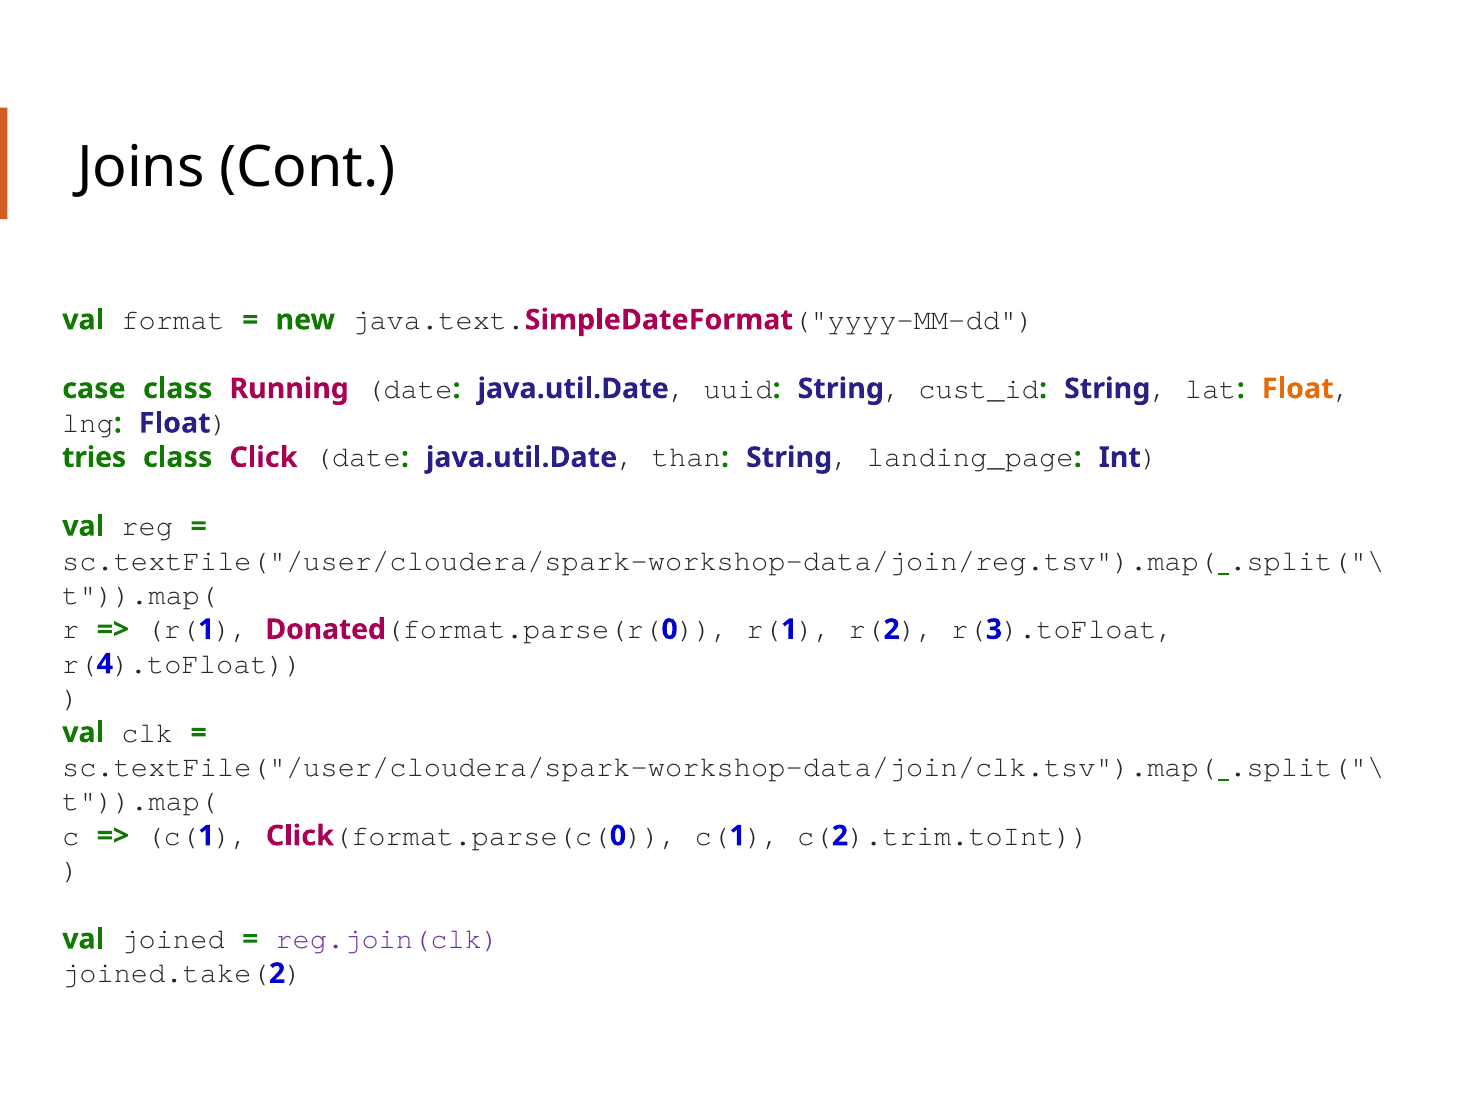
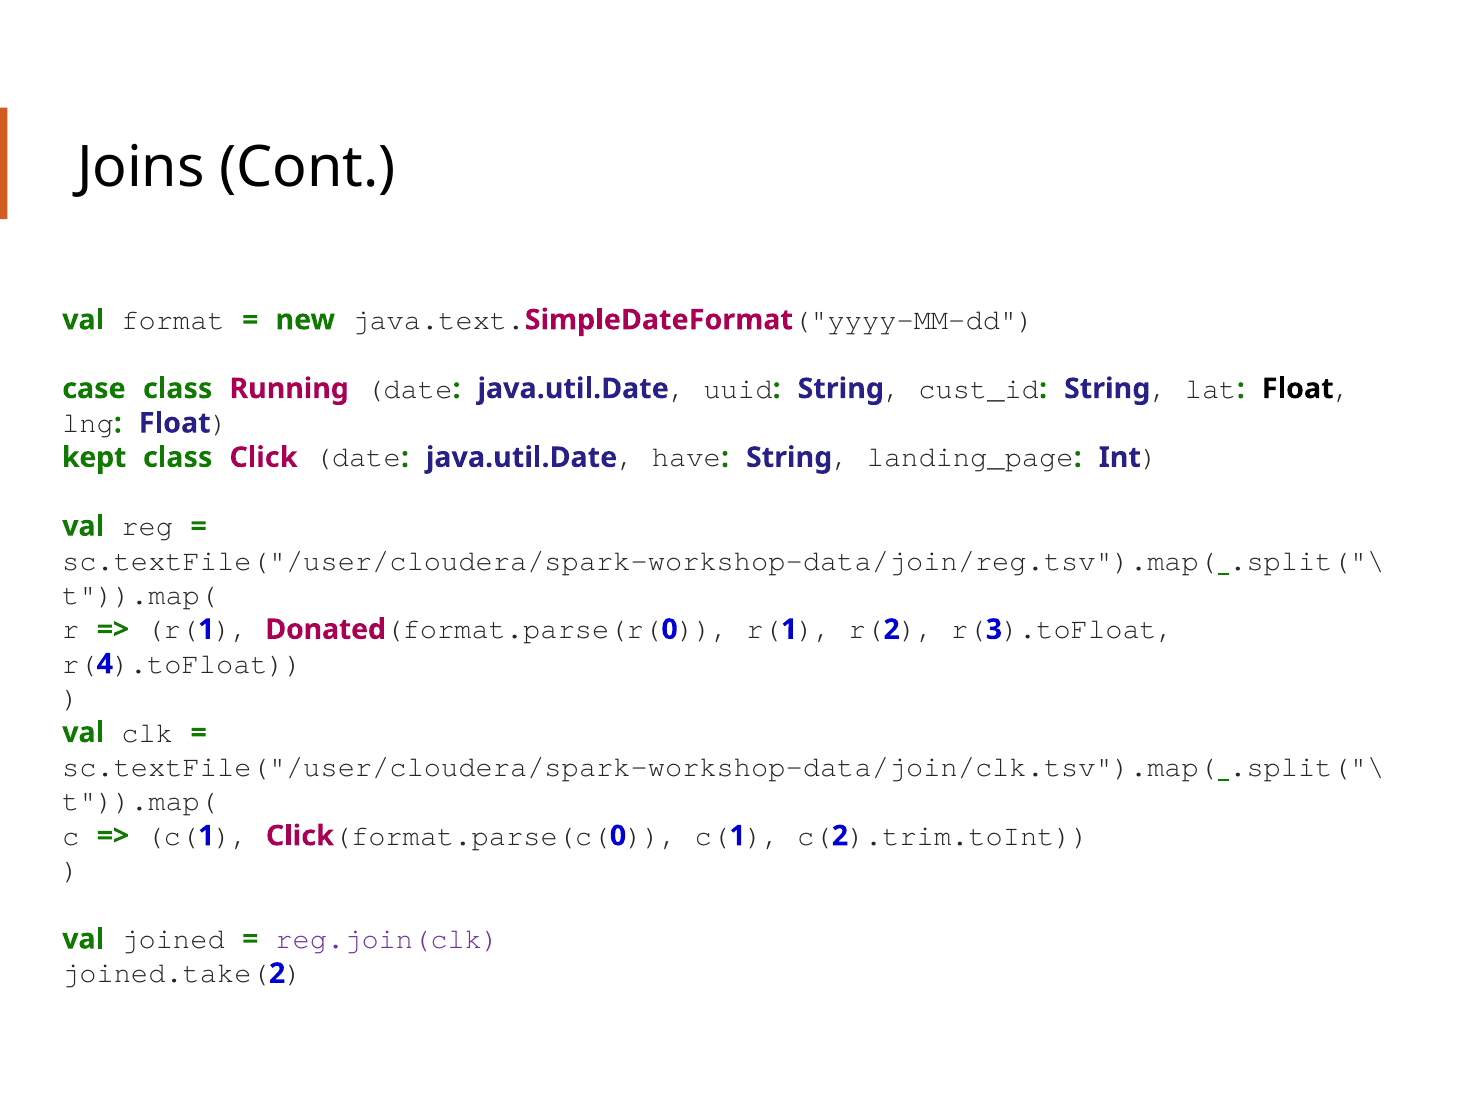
Float at (1298, 389) colour: orange -> black
tries: tries -> kept
than: than -> have
